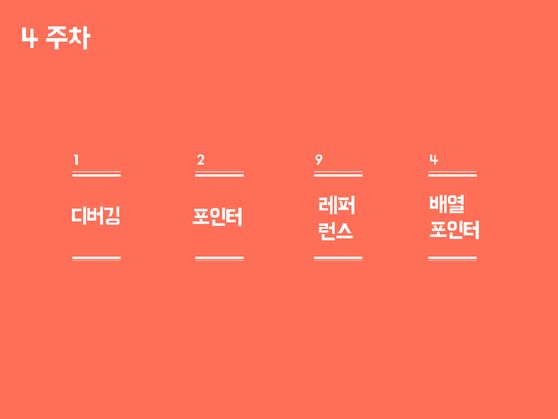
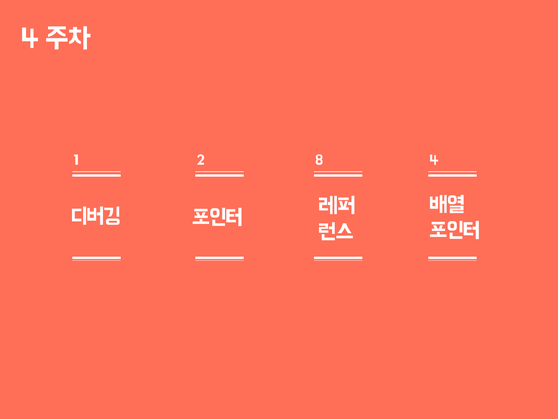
9: 9 -> 8
